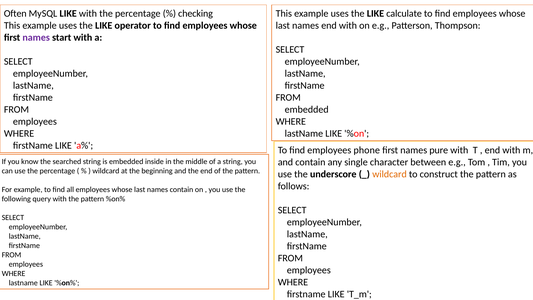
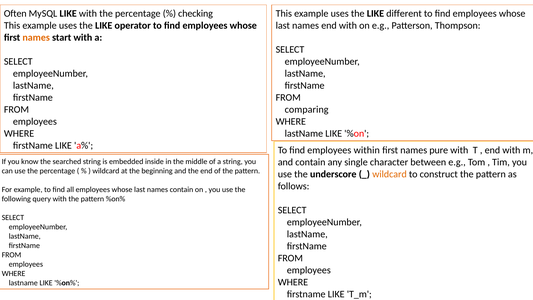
calculate: calculate -> different
names at (36, 37) colour: purple -> orange
embedded at (307, 109): embedded -> comparing
phone: phone -> within
